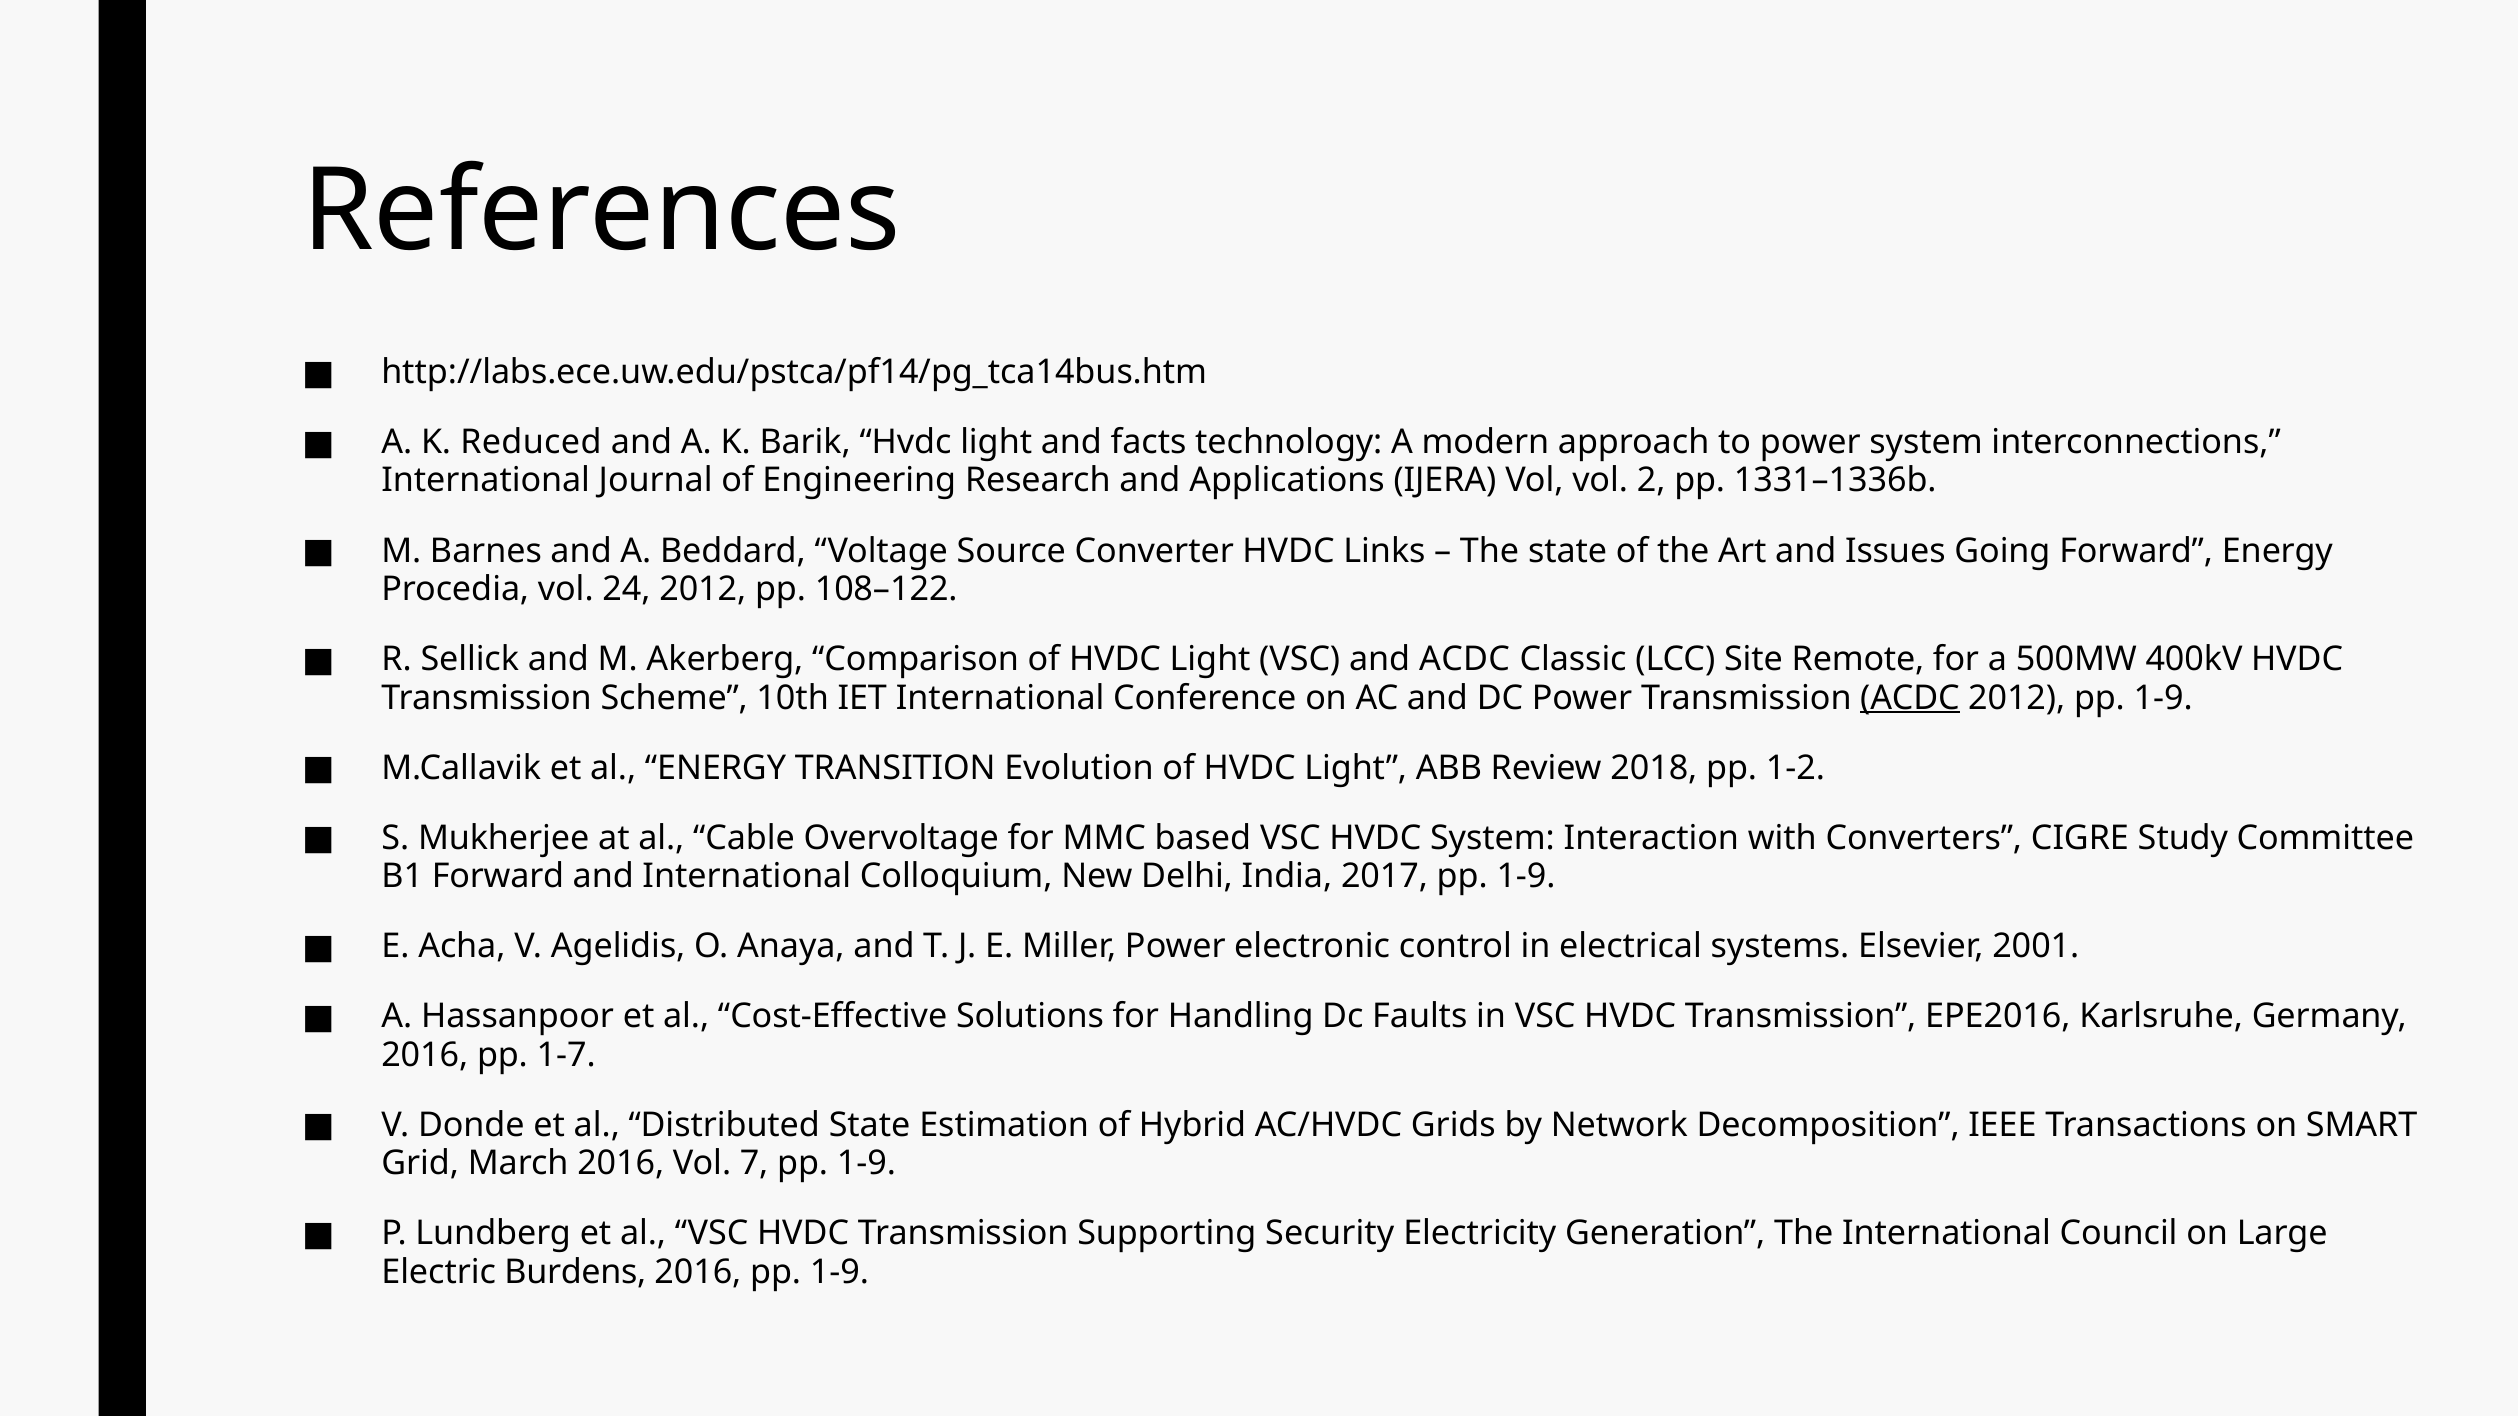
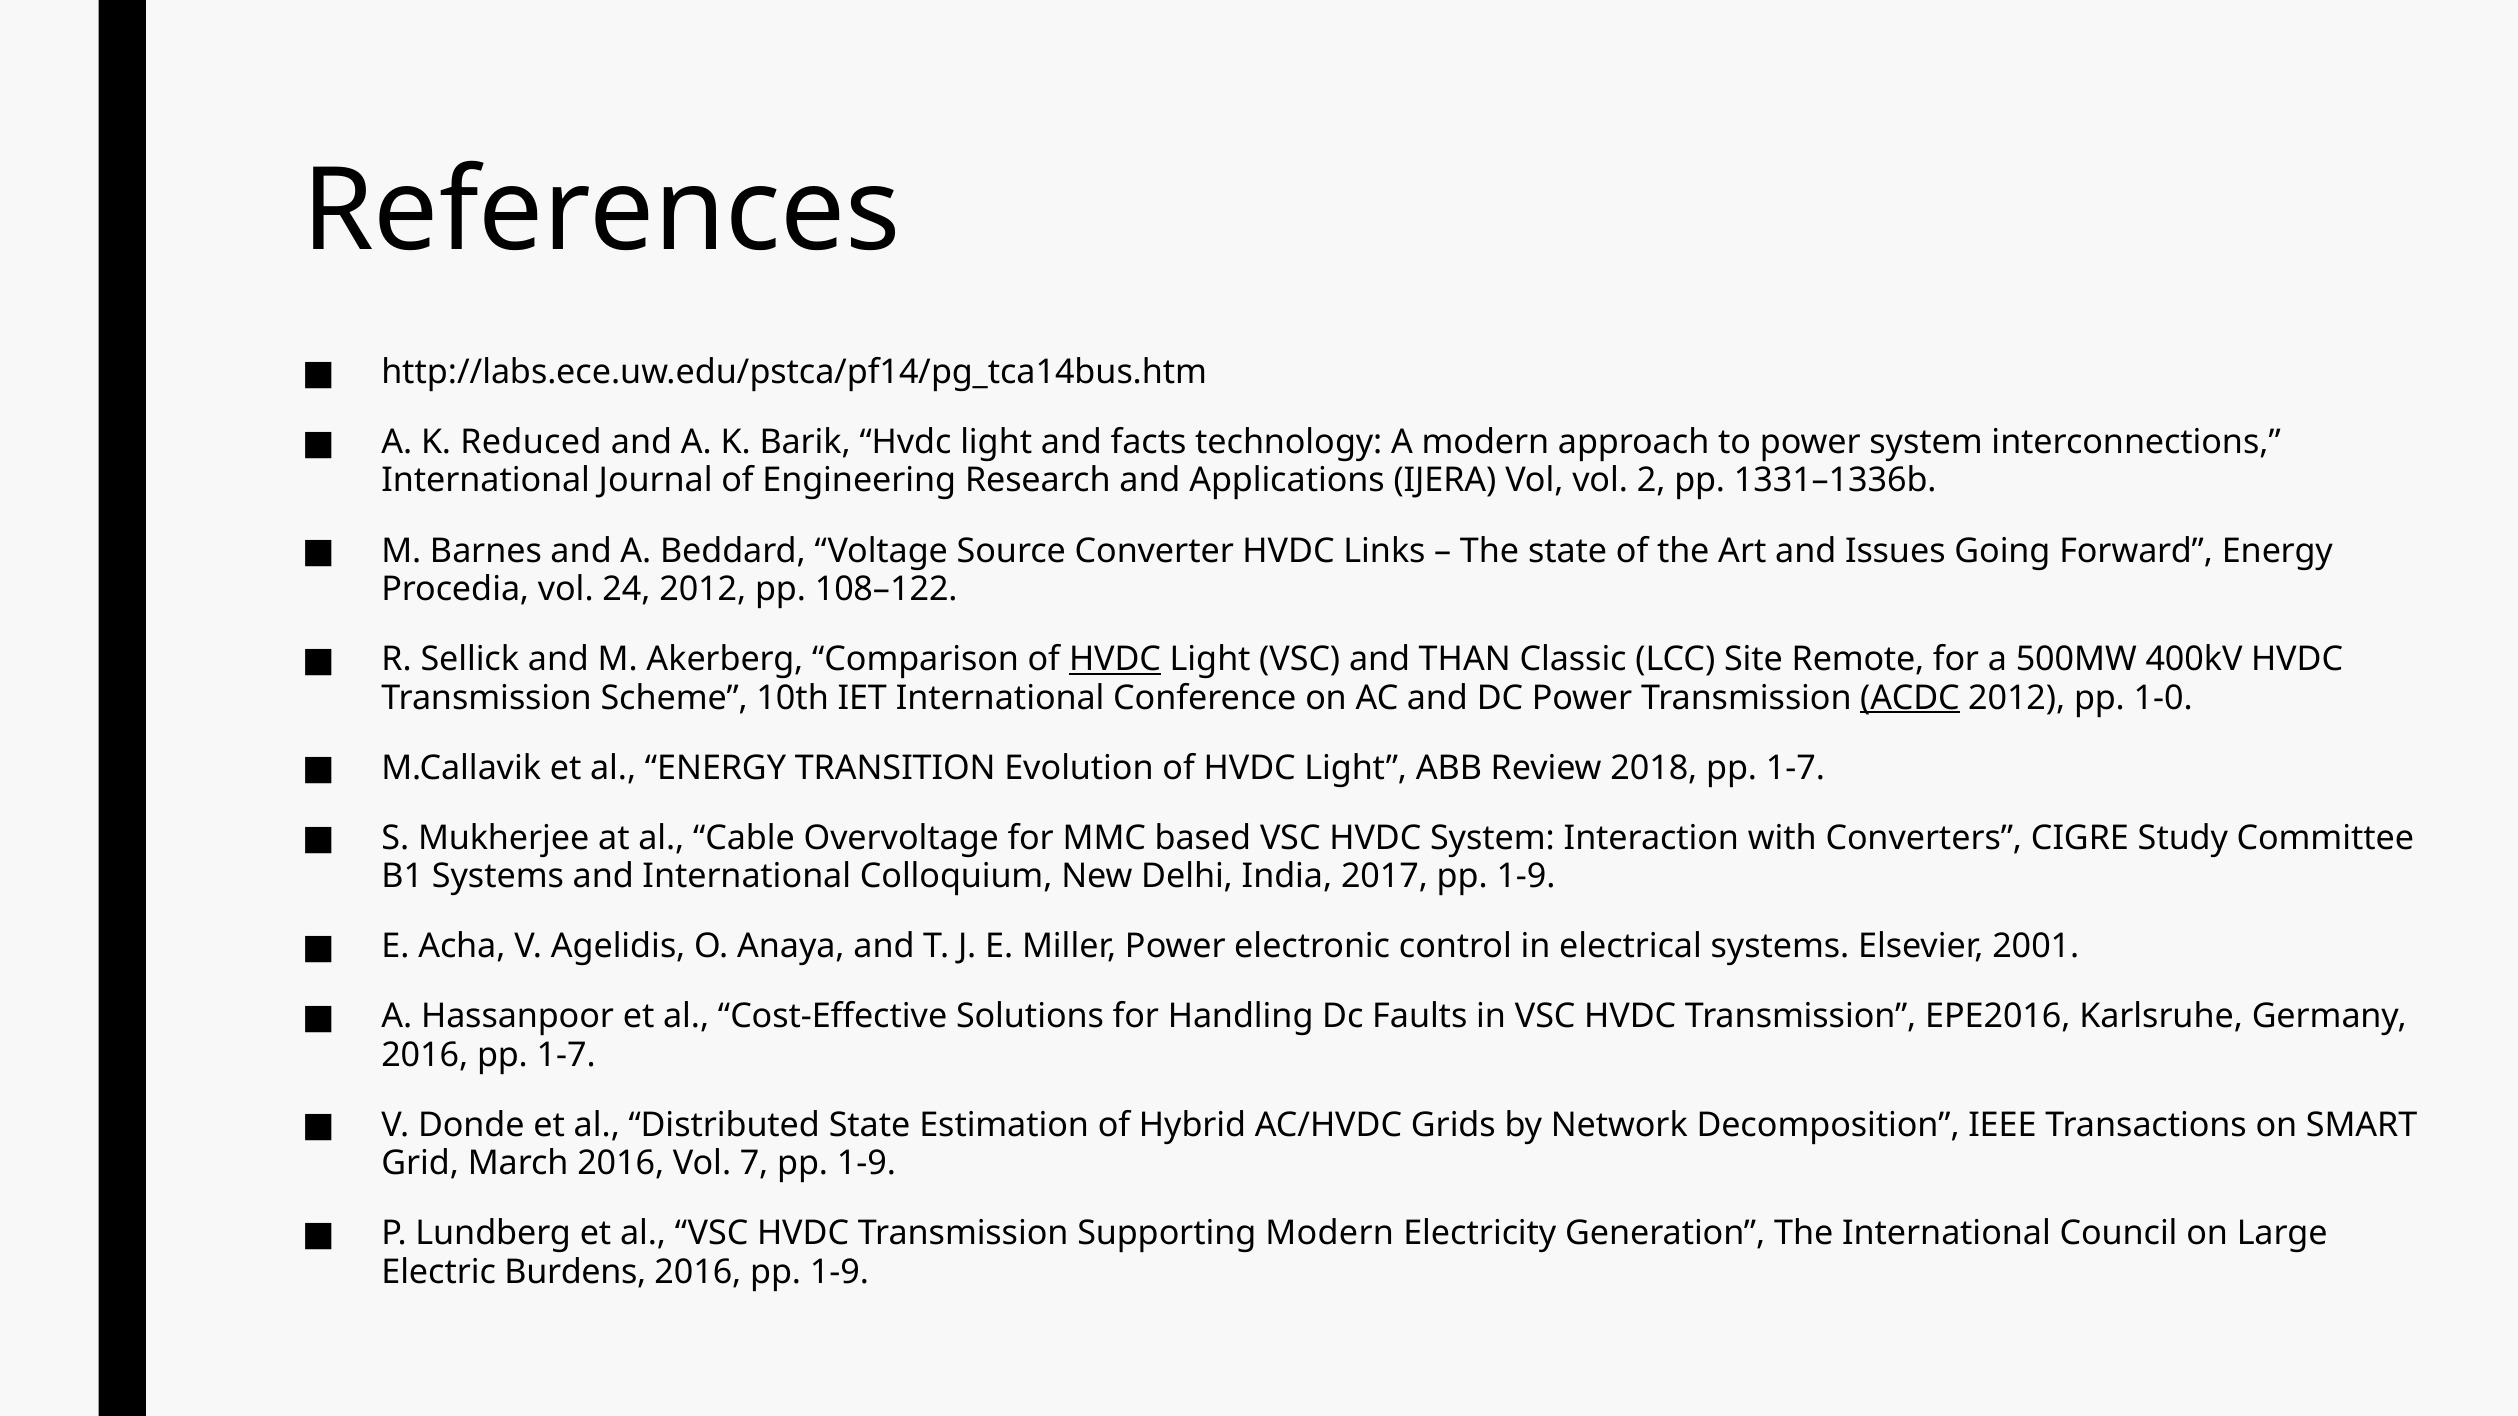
HVDC at (1115, 659) underline: none -> present
and ACDC: ACDC -> THAN
2012 pp 1-9: 1-9 -> 1-0
2018 pp 1-2: 1-2 -> 1-7
B1 Forward: Forward -> Systems
Supporting Security: Security -> Modern
